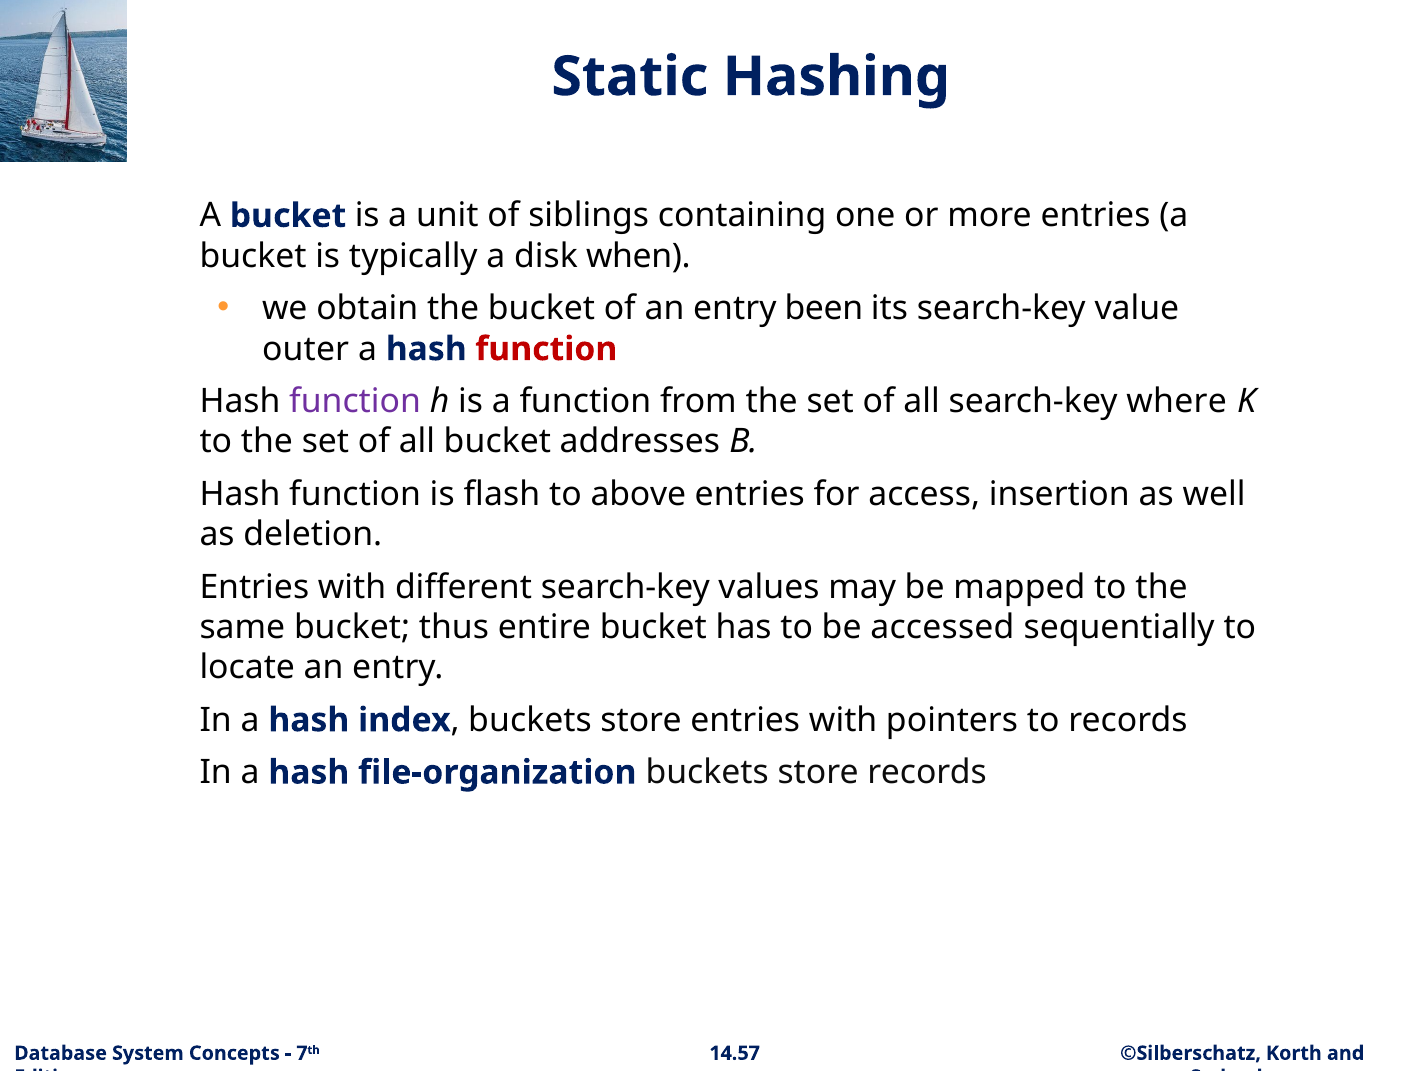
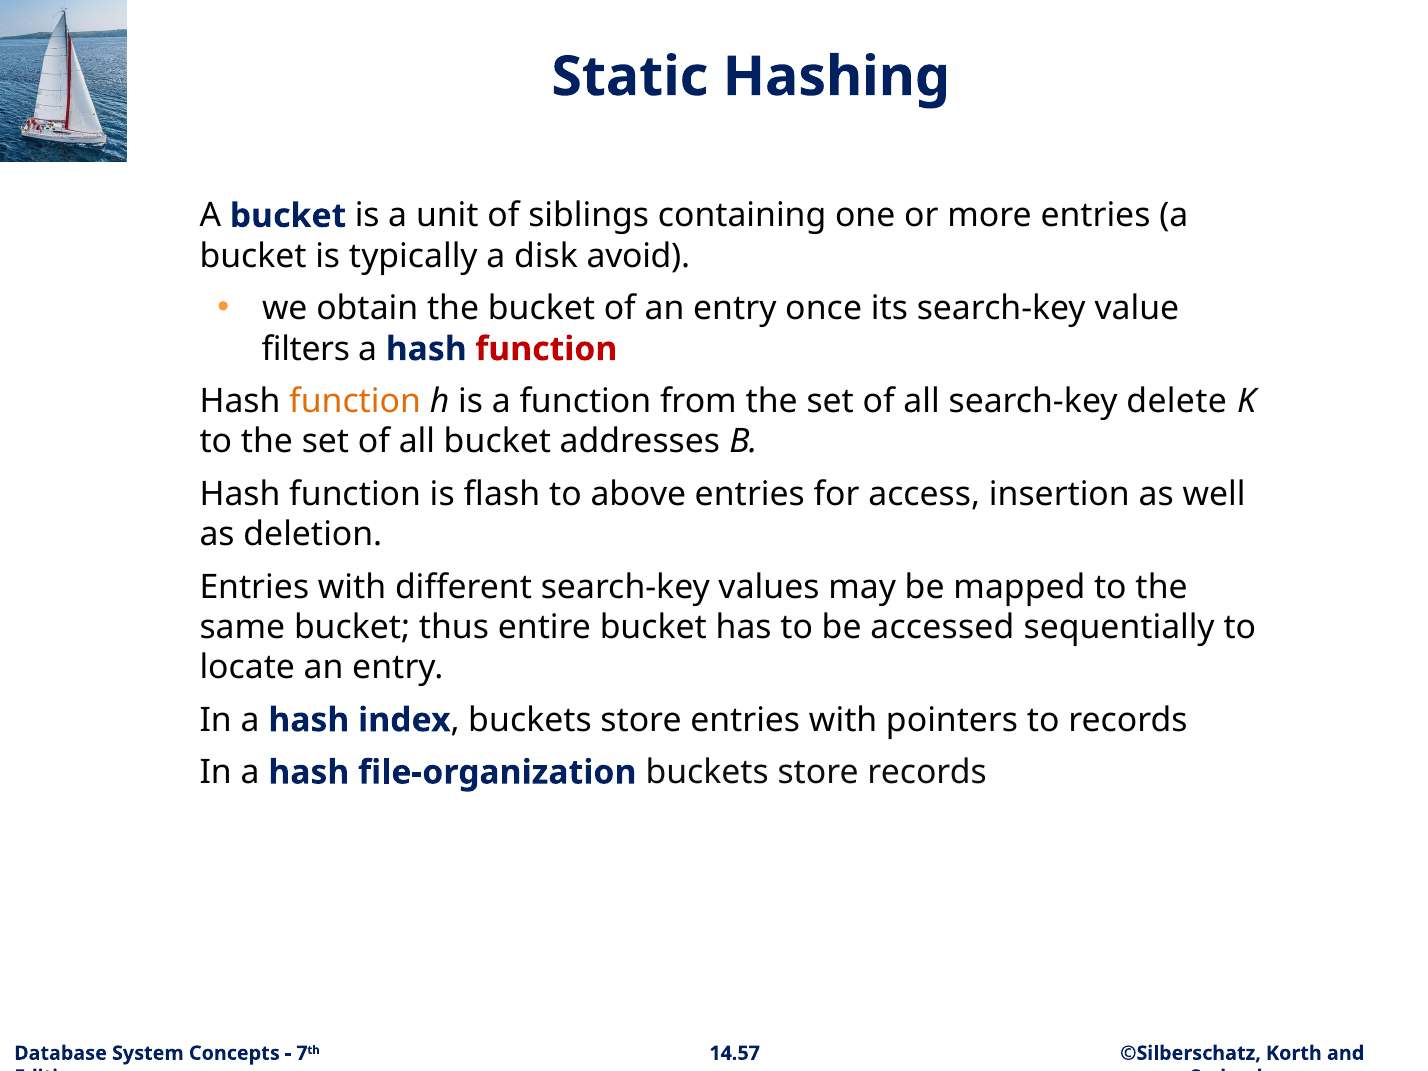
when: when -> avoid
been: been -> once
outer: outer -> filters
function at (355, 401) colour: purple -> orange
where: where -> delete
